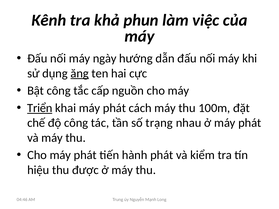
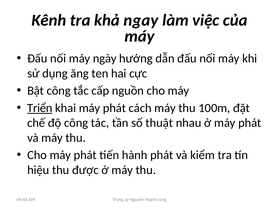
phun: phun -> ngay
ăng underline: present -> none
trạng: trạng -> thuật
